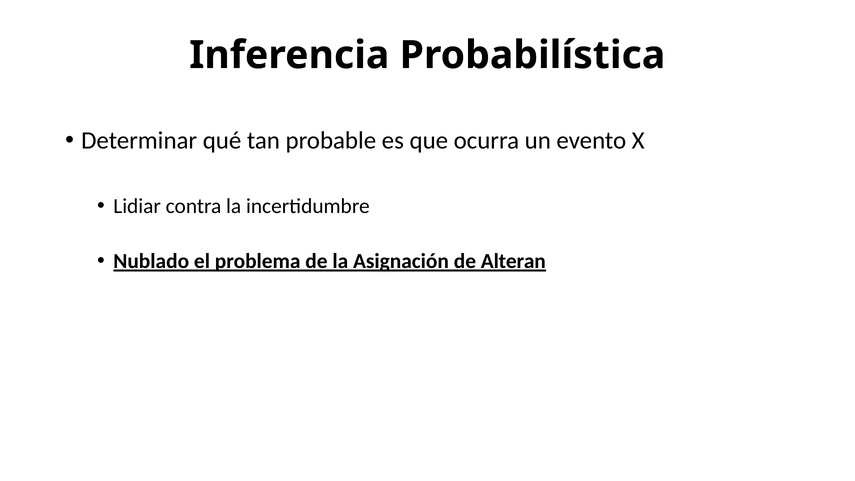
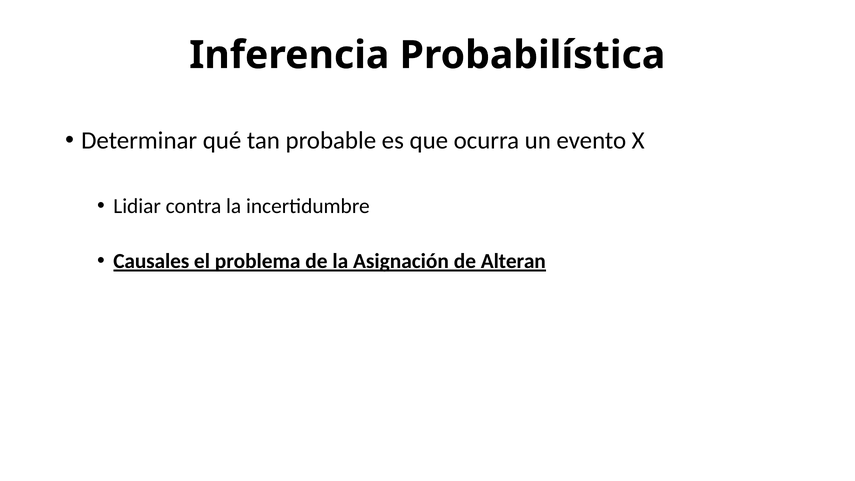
Nublado: Nublado -> Causales
